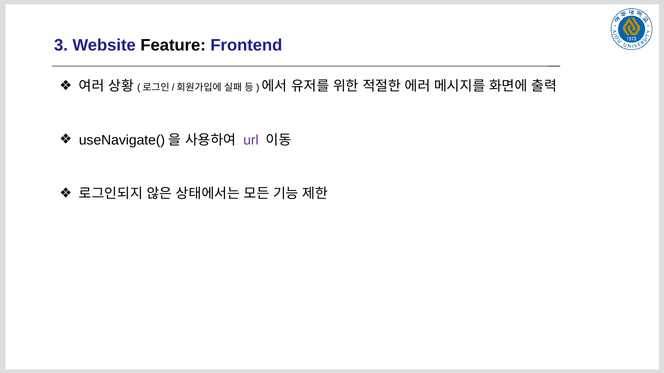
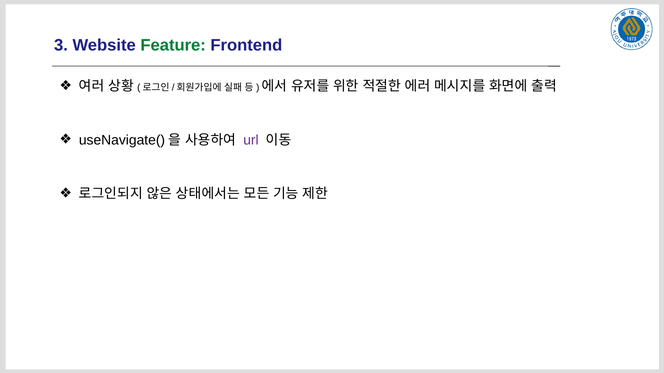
Feature colour: black -> green
